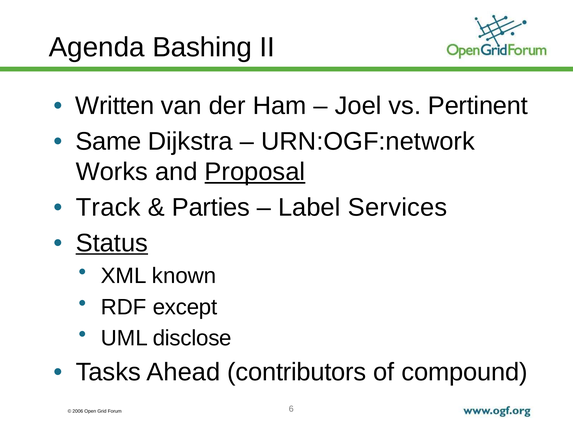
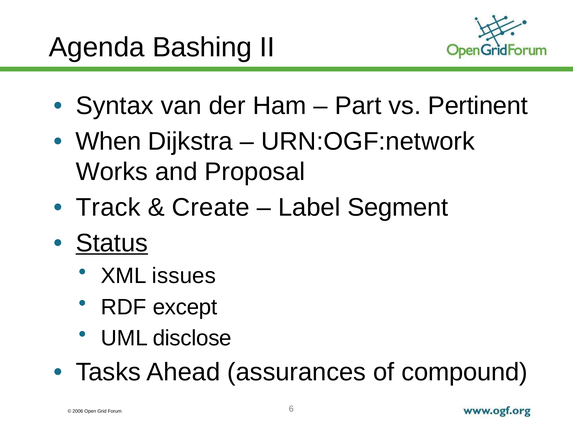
Written: Written -> Syntax
Joel: Joel -> Part
Same: Same -> When
Proposal underline: present -> none
Parties: Parties -> Create
Services: Services -> Segment
known: known -> issues
contributors: contributors -> assurances
